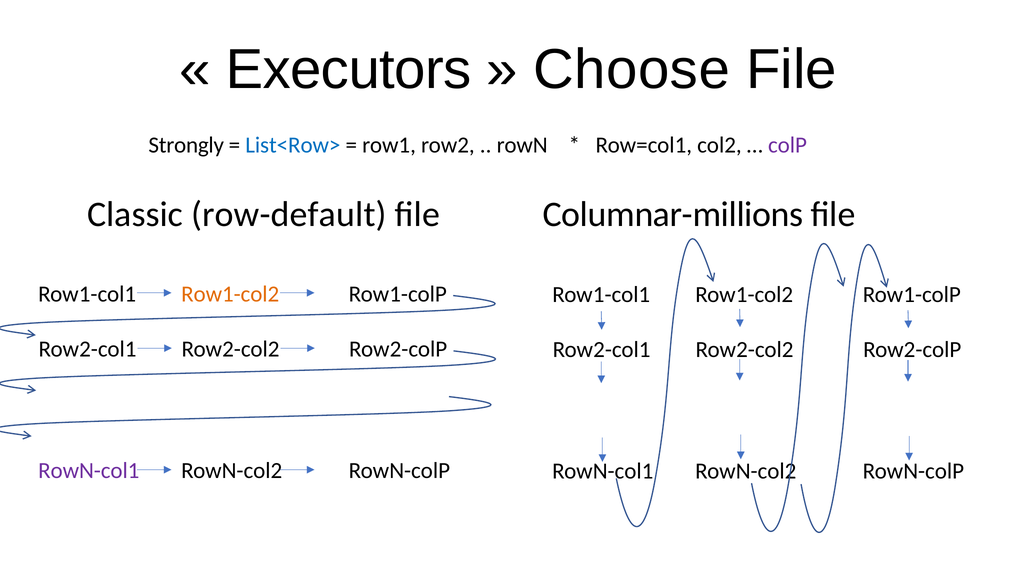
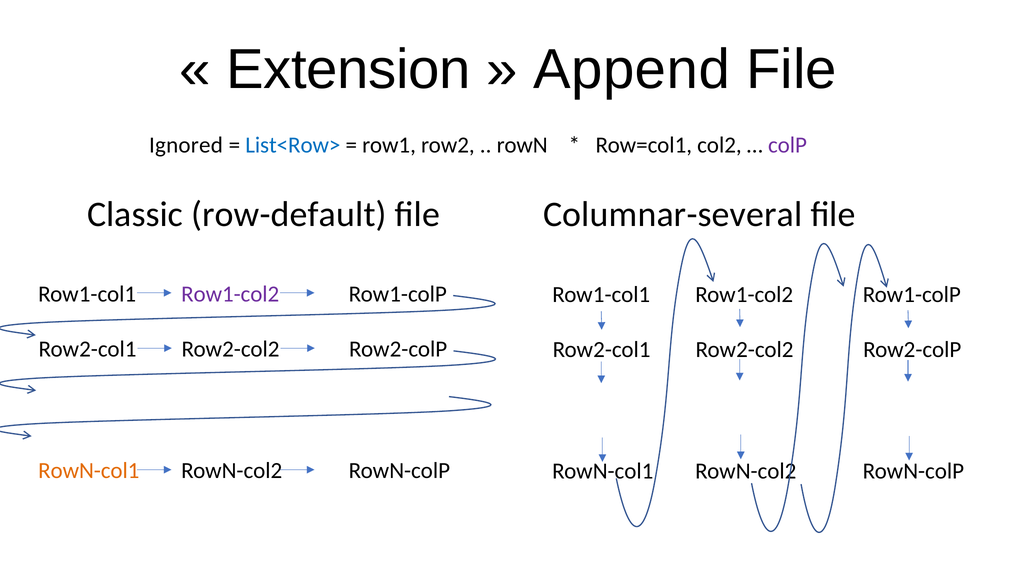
Executors: Executors -> Extension
Choose: Choose -> Append
Strongly: Strongly -> Ignored
Columnar-millions: Columnar-millions -> Columnar-several
Row1-col2 at (230, 294) colour: orange -> purple
RowN-col1 at (89, 471) colour: purple -> orange
